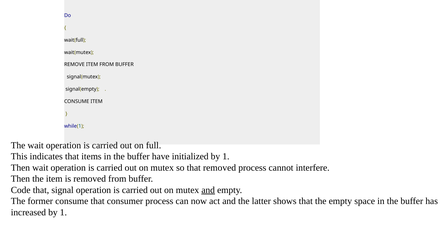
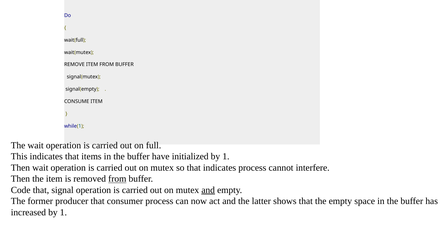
that removed: removed -> indicates
from at (117, 179) underline: none -> present
former consume: consume -> producer
